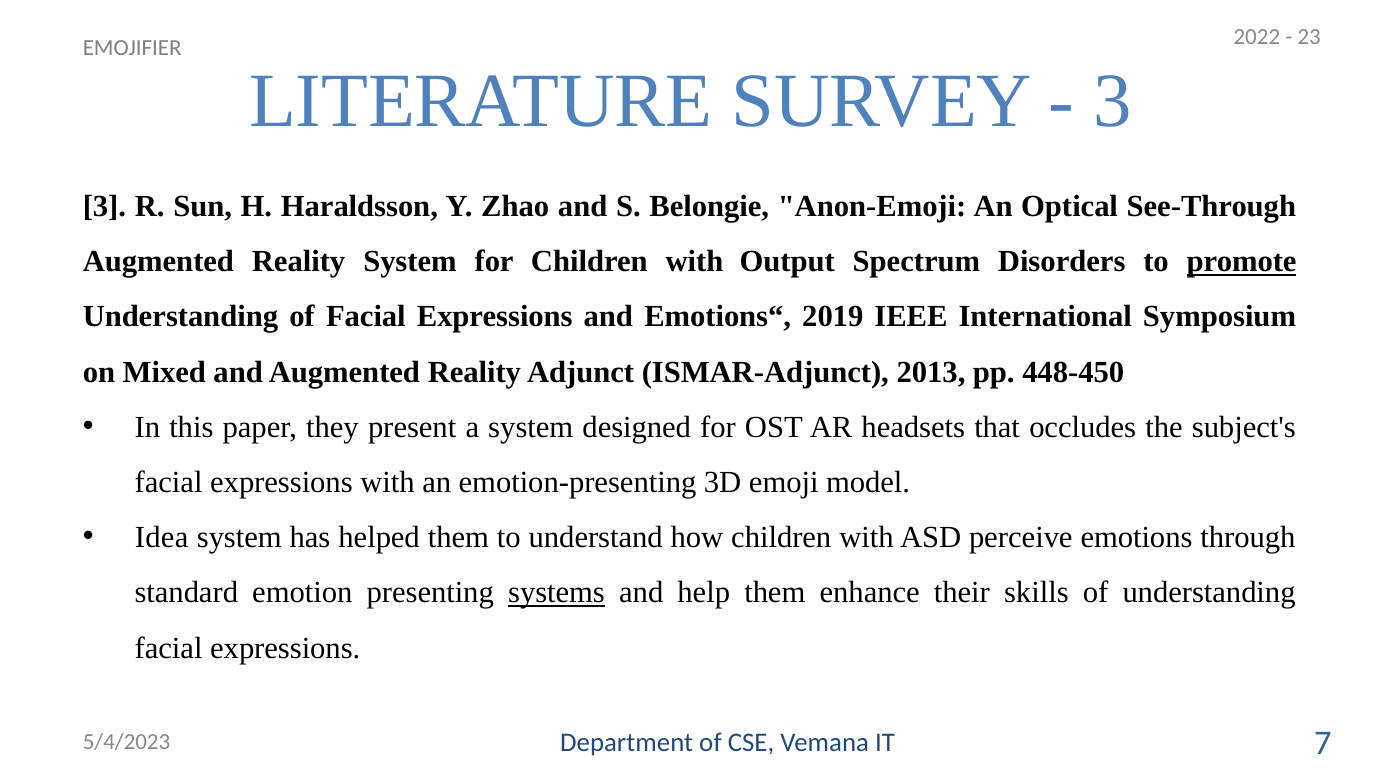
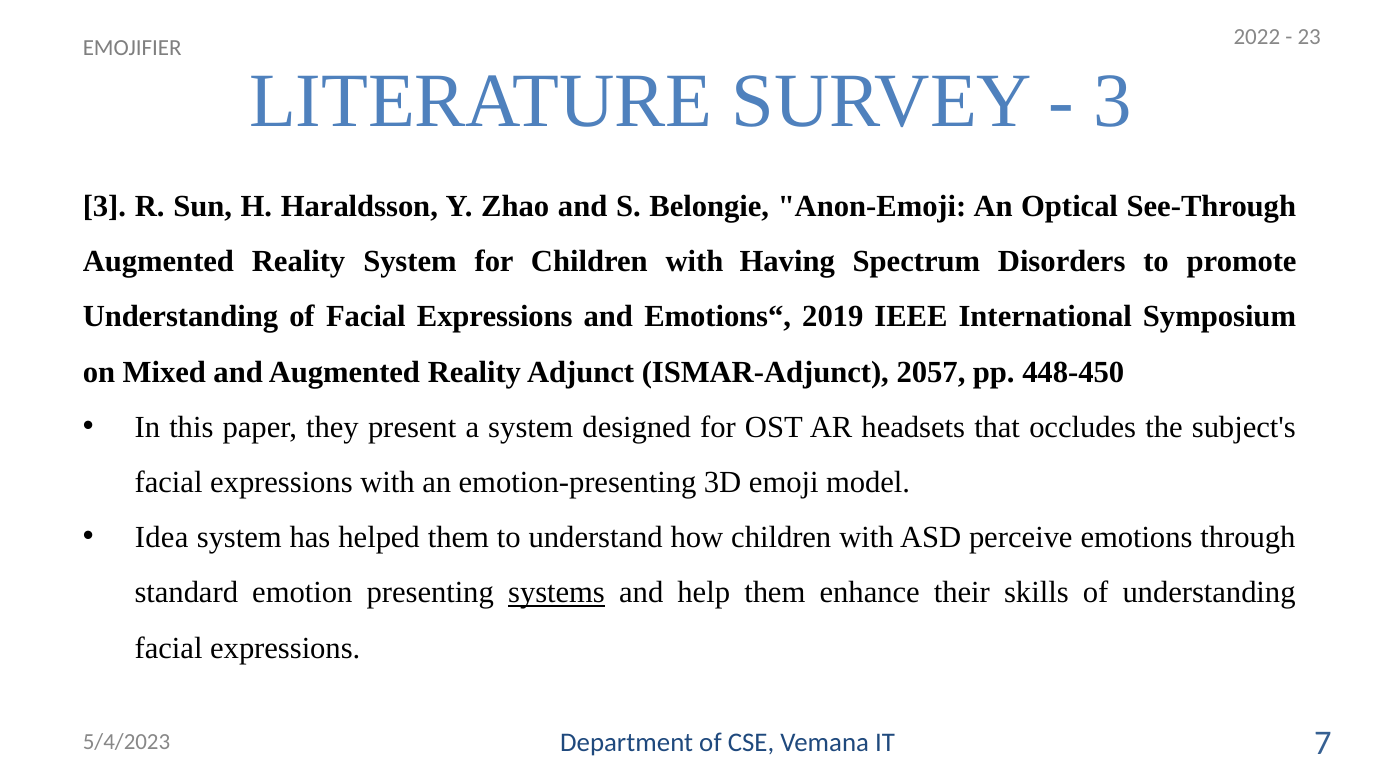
Output: Output -> Having
promote underline: present -> none
2013: 2013 -> 2057
